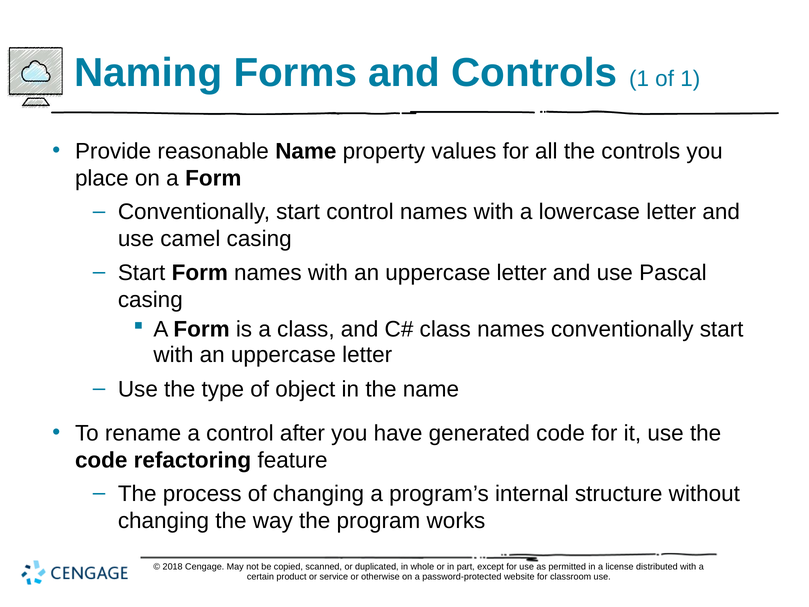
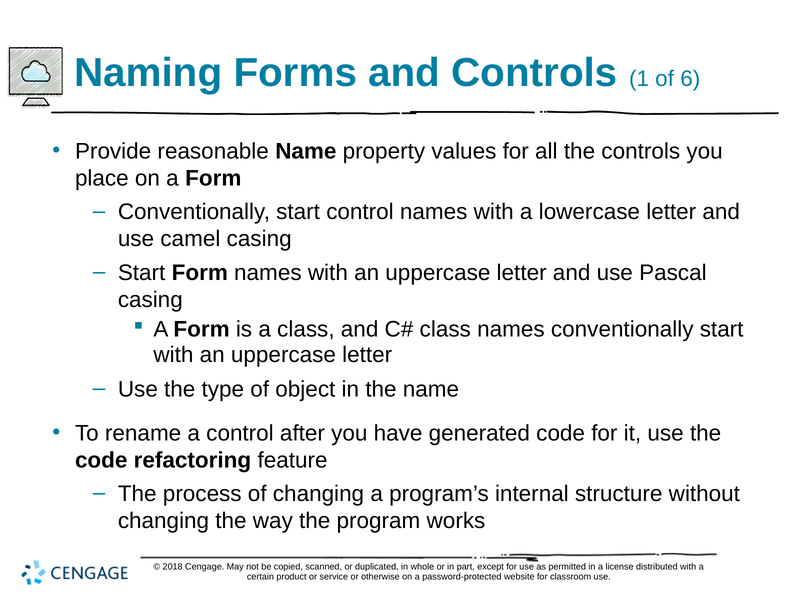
of 1: 1 -> 6
